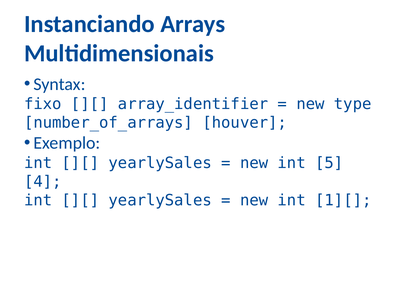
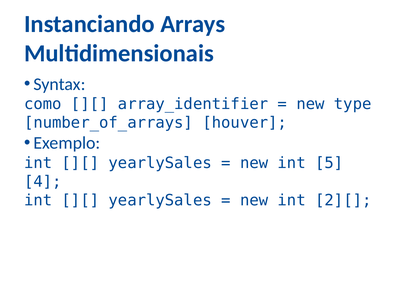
fixo: fixo -> como
1][: 1][ -> 2][
